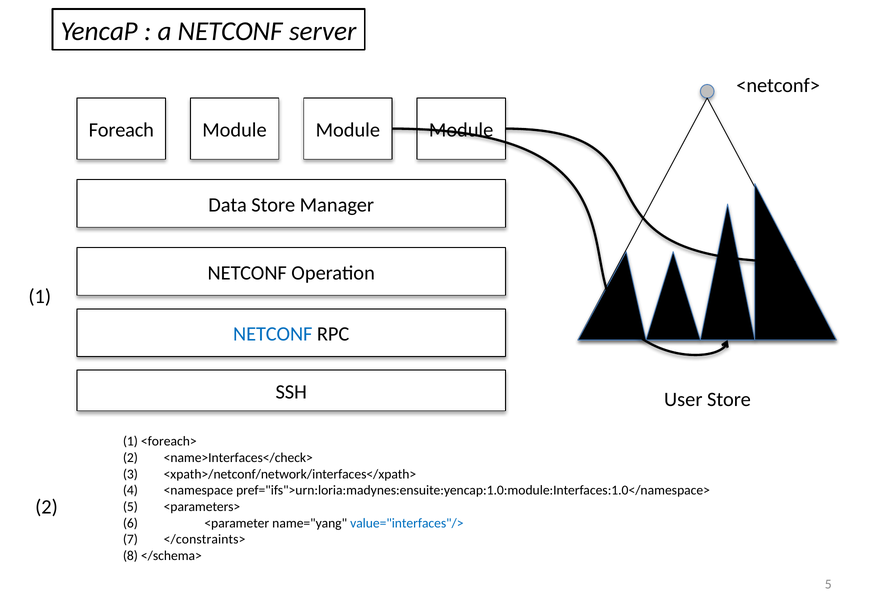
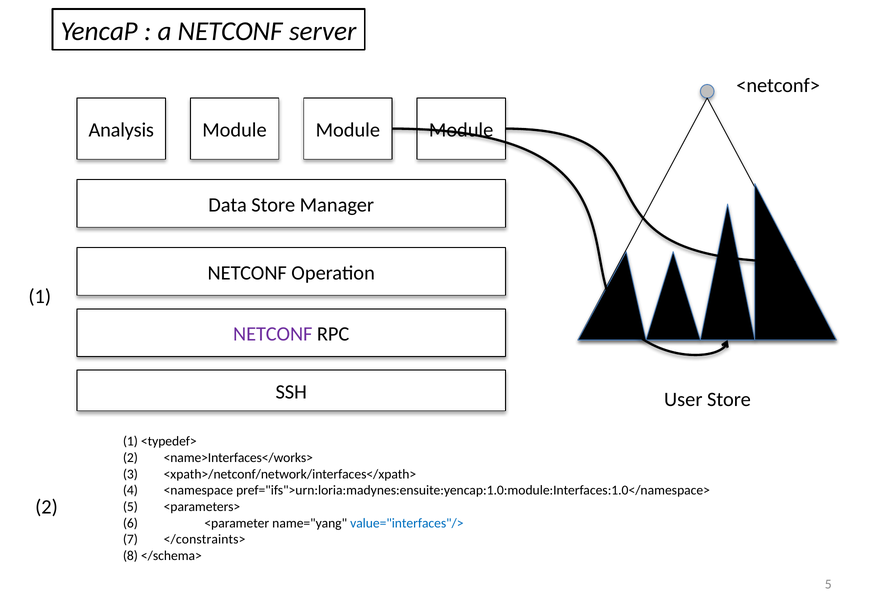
Foreach: Foreach -> Analysis
NETCONF at (273, 334) colour: blue -> purple
<foreach>: <foreach> -> <typedef>
<name>Interfaces</check>: <name>Interfaces</check> -> <name>Interfaces</works>
